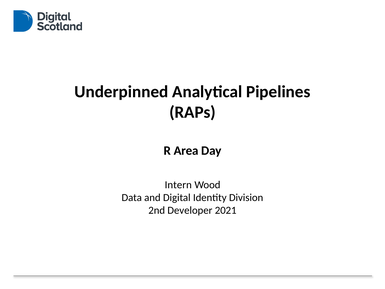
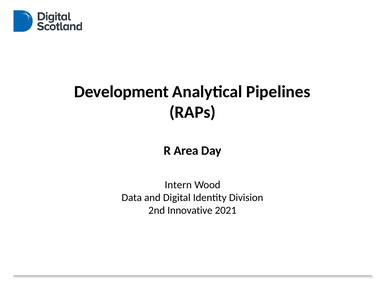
Underpinned: Underpinned -> Development
Developer: Developer -> Innovative
